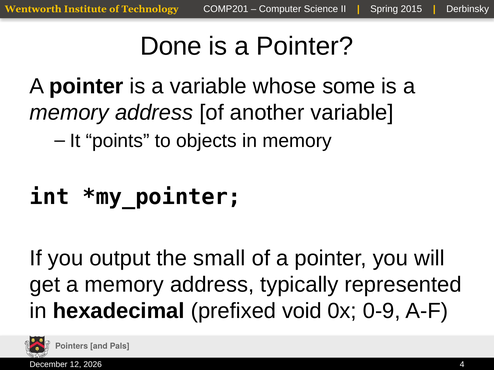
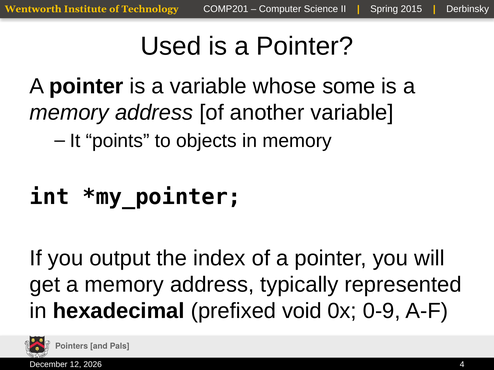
Done: Done -> Used
small: small -> index
